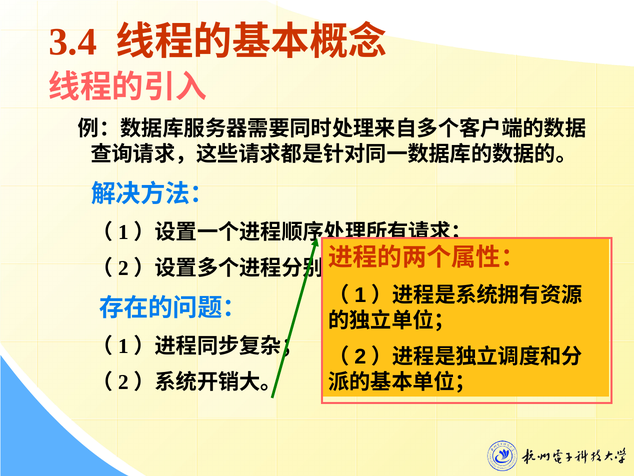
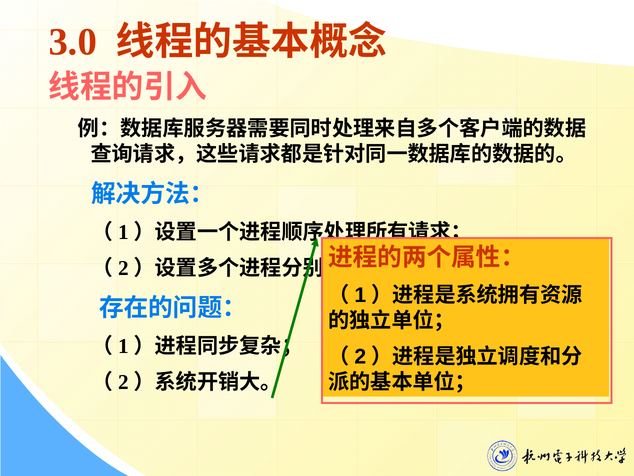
3.4: 3.4 -> 3.0
